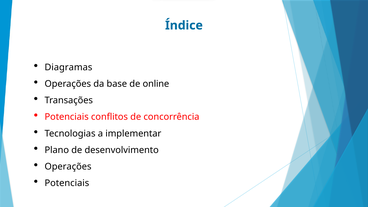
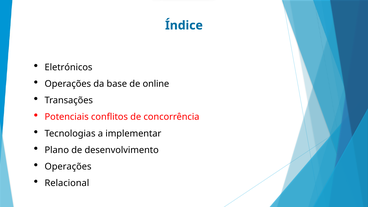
Diagramas: Diagramas -> Eletrónicos
Potenciais at (67, 183): Potenciais -> Relacional
